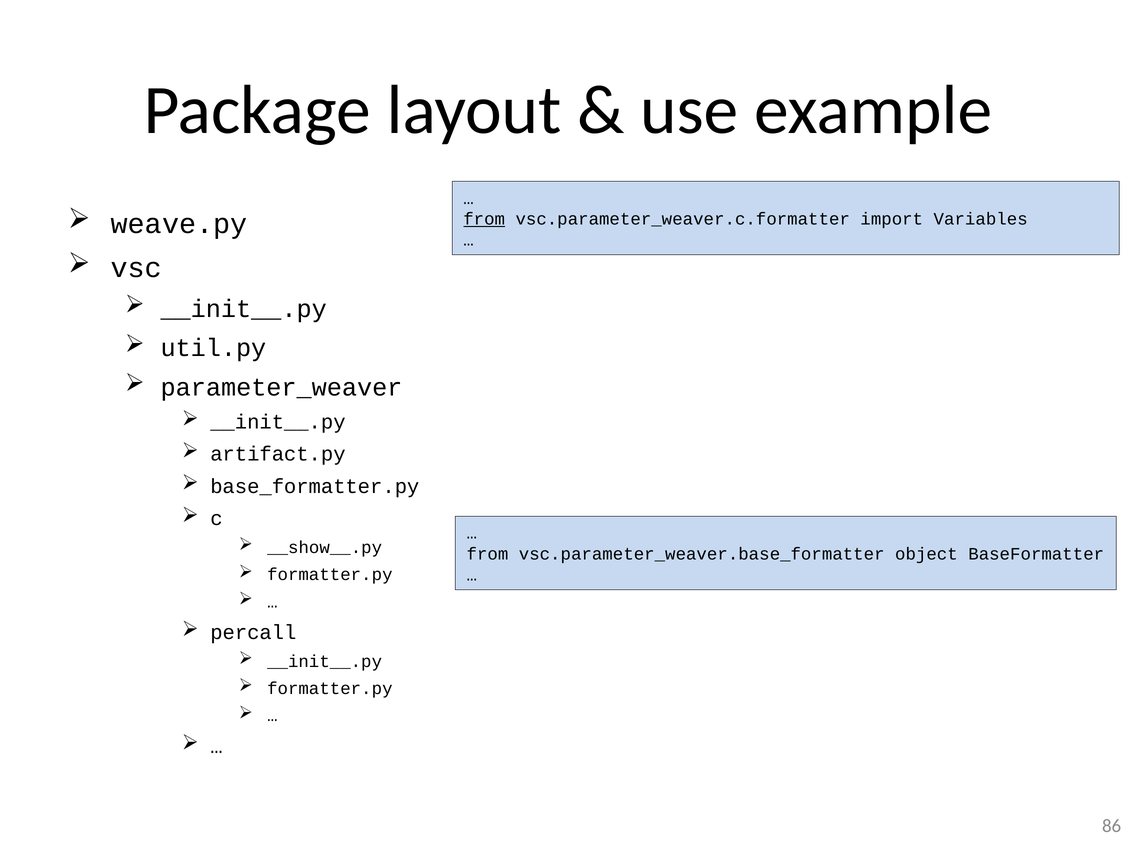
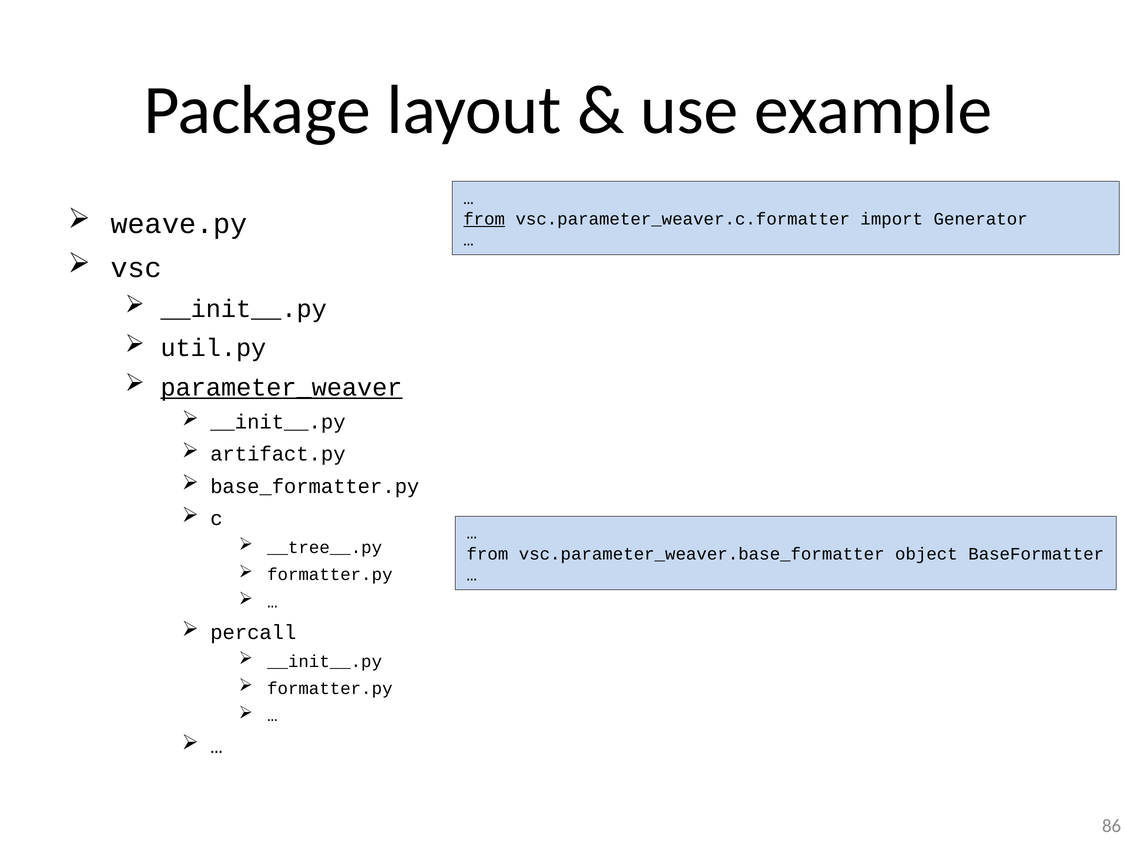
Variables: Variables -> Generator
parameter_weaver underline: none -> present
__show__.py: __show__.py -> __tree__.py
